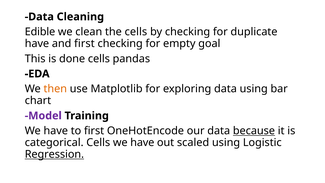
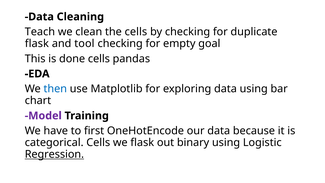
Edible: Edible -> Teach
have at (37, 44): have -> flask
and first: first -> tool
then colour: orange -> blue
because underline: present -> none
have at (142, 142): have -> flask
scaled: scaled -> binary
